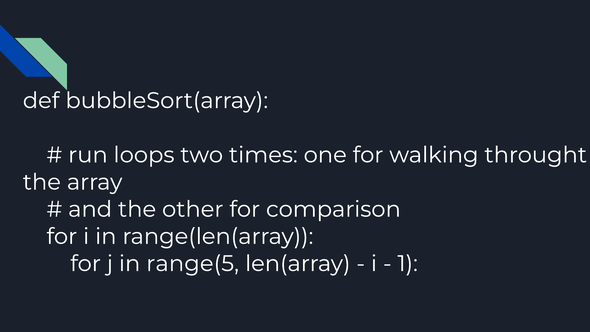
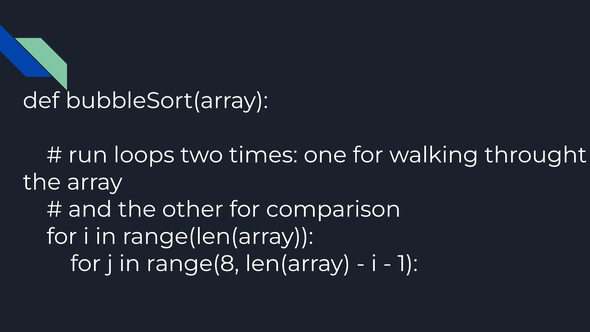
range(5: range(5 -> range(8
